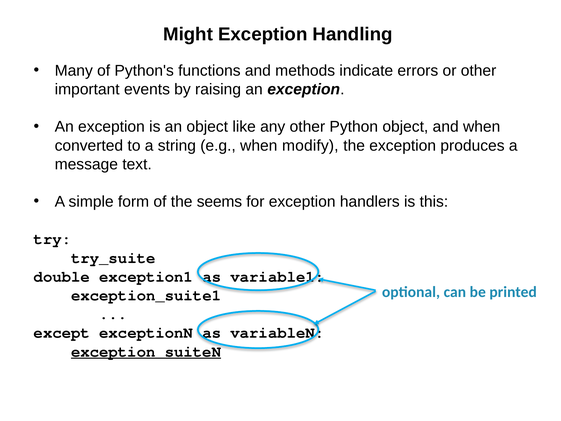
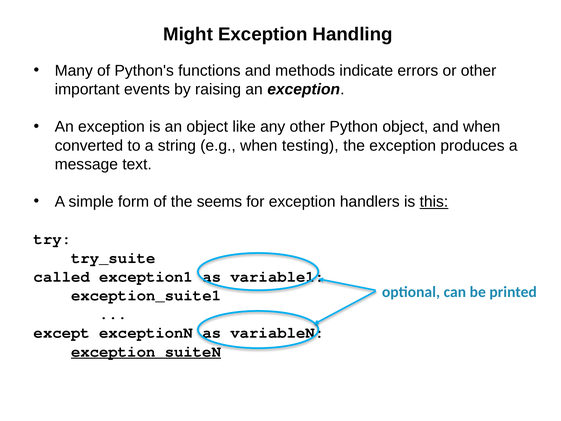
modify: modify -> testing
this underline: none -> present
double: double -> called
